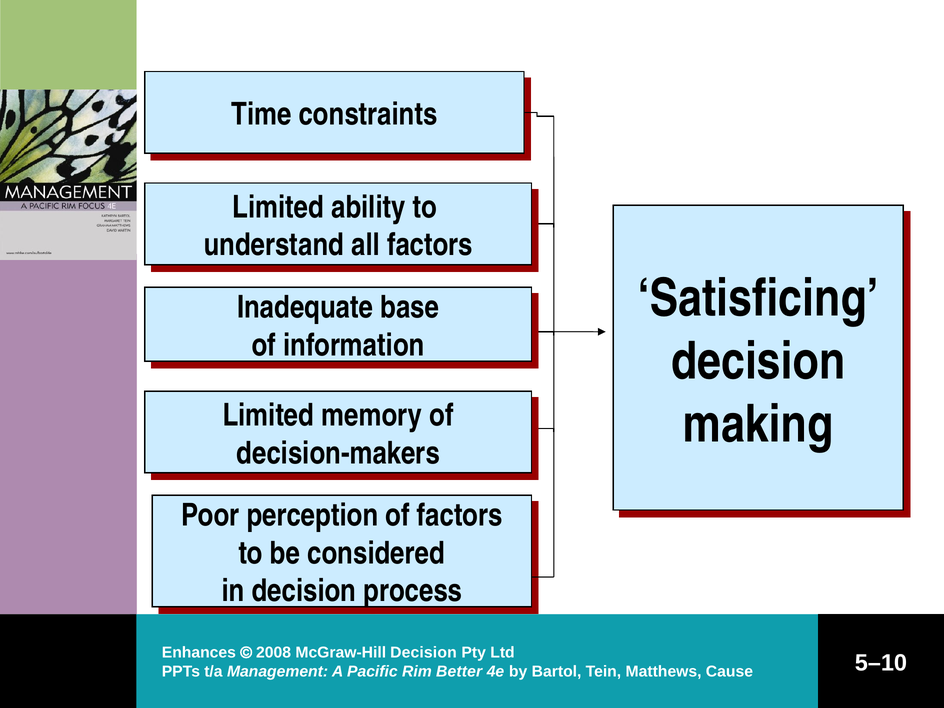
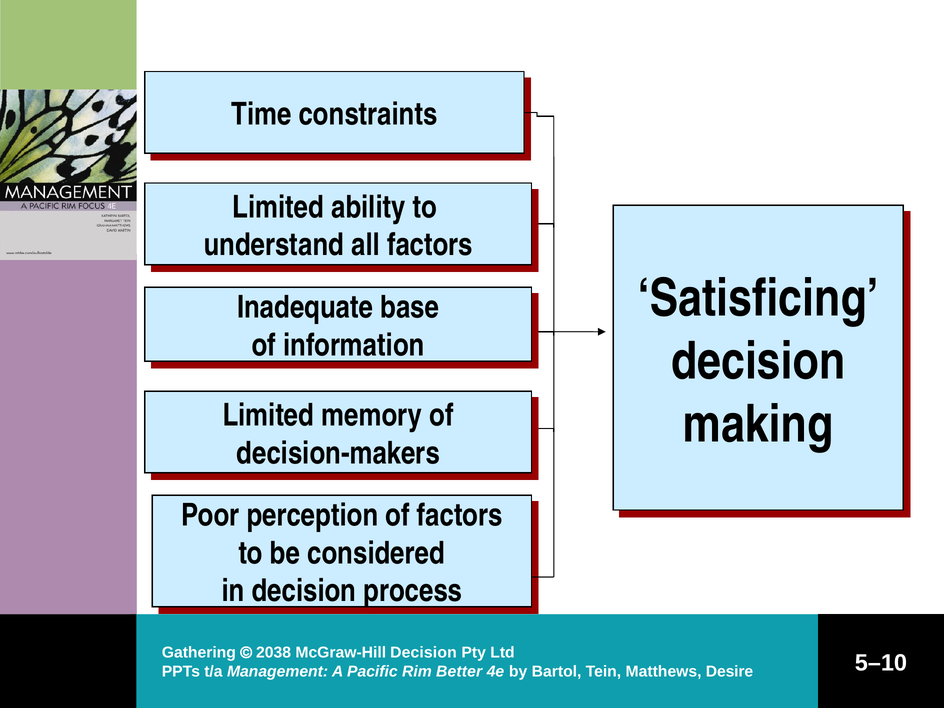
Enhances: Enhances -> Gathering
2008: 2008 -> 2038
Cause: Cause -> Desire
